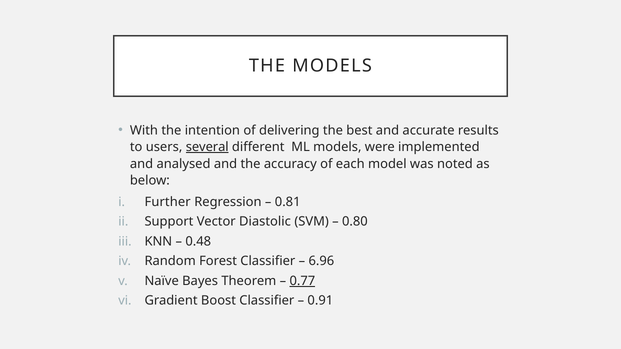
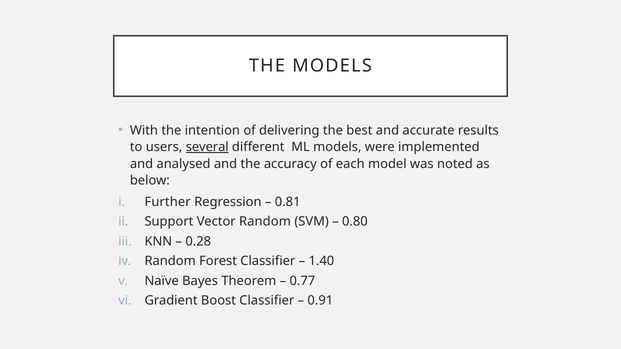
Vector Diastolic: Diastolic -> Random
0.48: 0.48 -> 0.28
6.96: 6.96 -> 1.40
0.77 underline: present -> none
